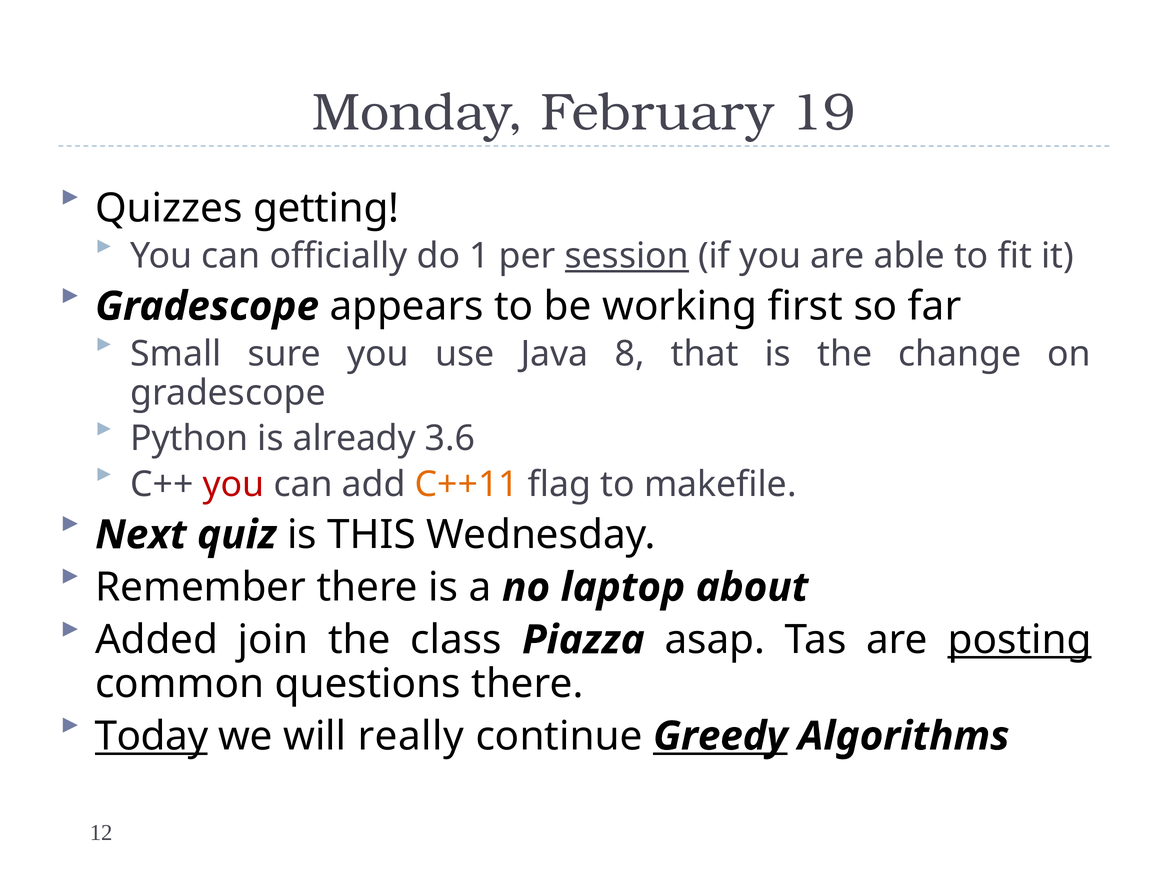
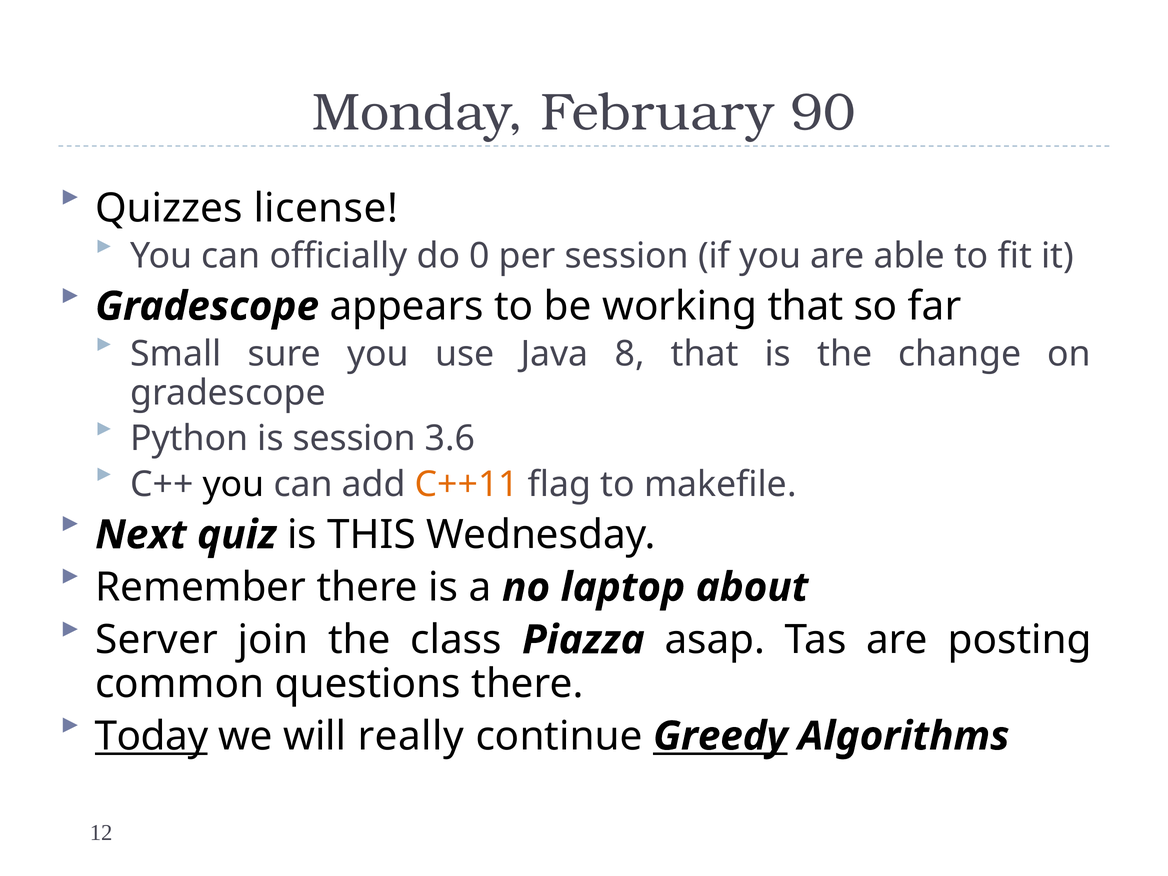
19: 19 -> 90
getting: getting -> license
1: 1 -> 0
session at (627, 256) underline: present -> none
working first: first -> that
is already: already -> session
you at (233, 484) colour: red -> black
Added: Added -> Server
posting underline: present -> none
